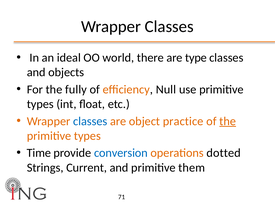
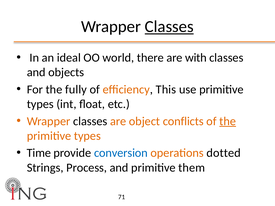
Classes at (169, 27) underline: none -> present
type: type -> with
Null: Null -> This
classes at (90, 121) colour: blue -> black
practice: practice -> conflicts
Current: Current -> Process
